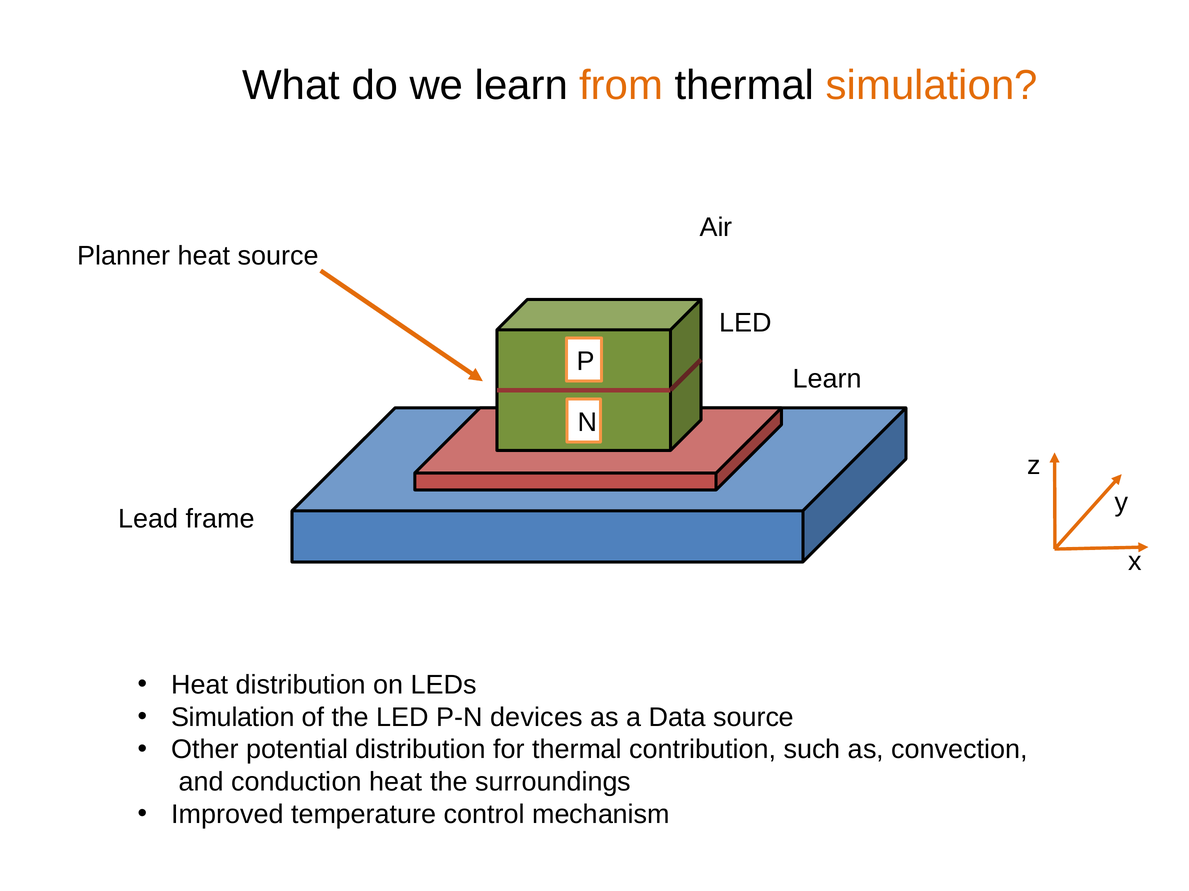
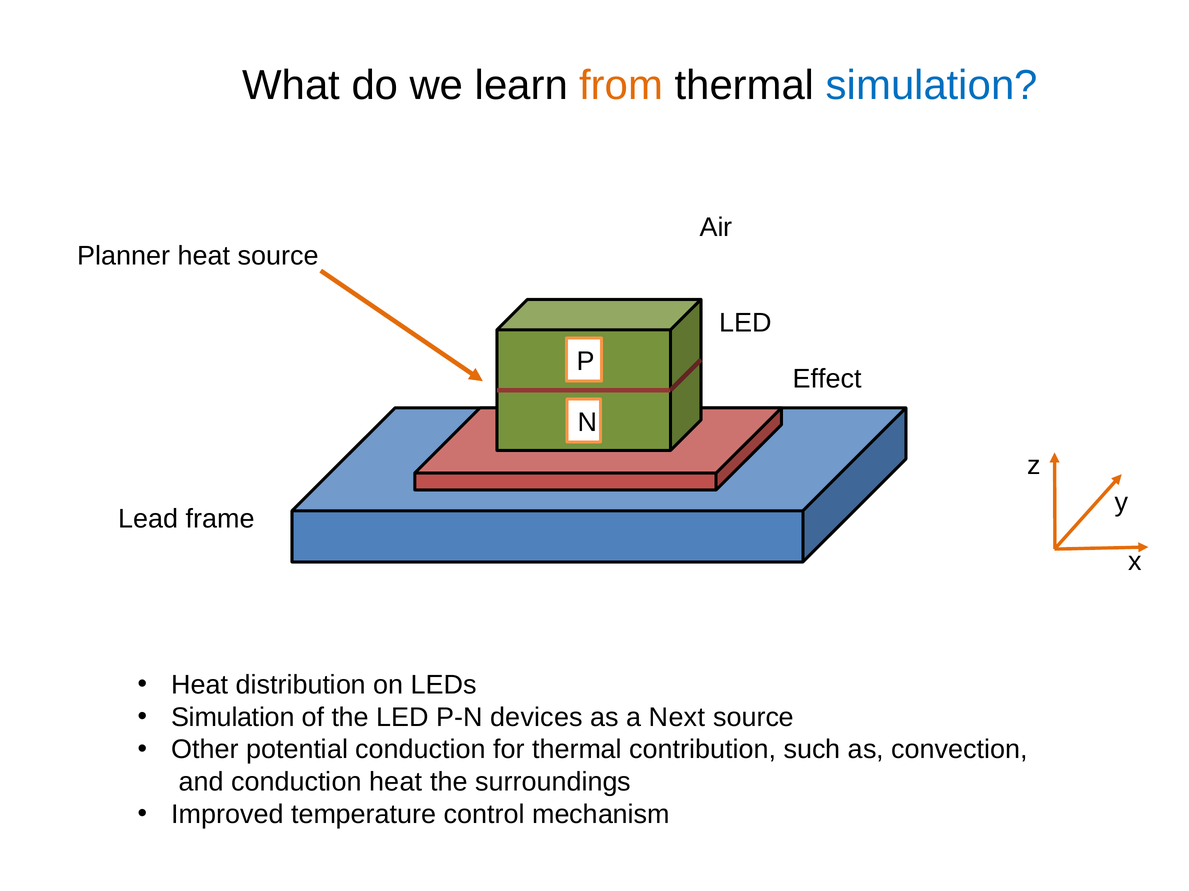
simulation at (932, 86) colour: orange -> blue
Learn at (827, 379): Learn -> Effect
Data: Data -> Next
potential distribution: distribution -> conduction
